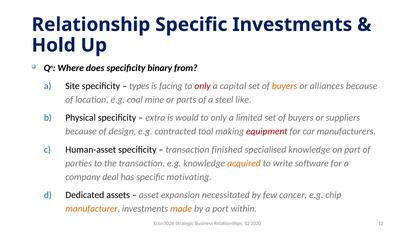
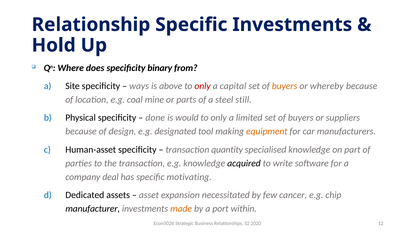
types: types -> ways
facing: facing -> above
alliances: alliances -> whereby
like: like -> still
extra: extra -> done
contracted: contracted -> designated
equipment colour: red -> orange
finished: finished -> quantity
acquired colour: orange -> black
manufacturer colour: orange -> black
